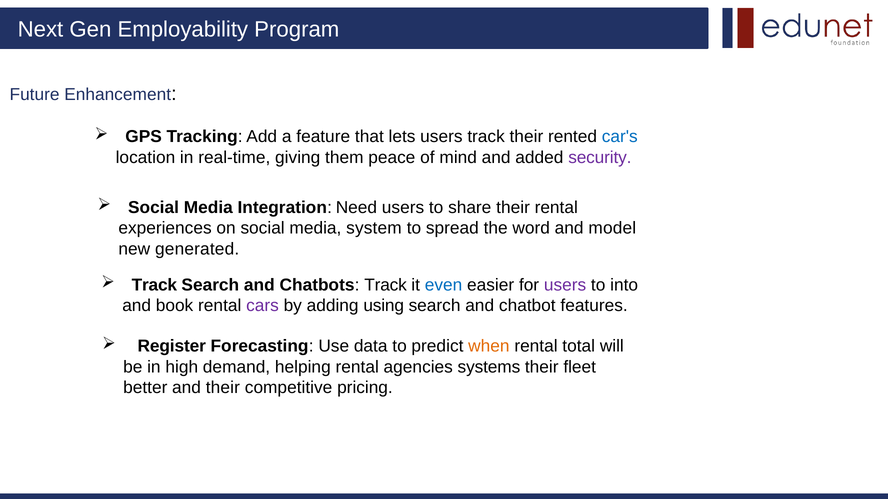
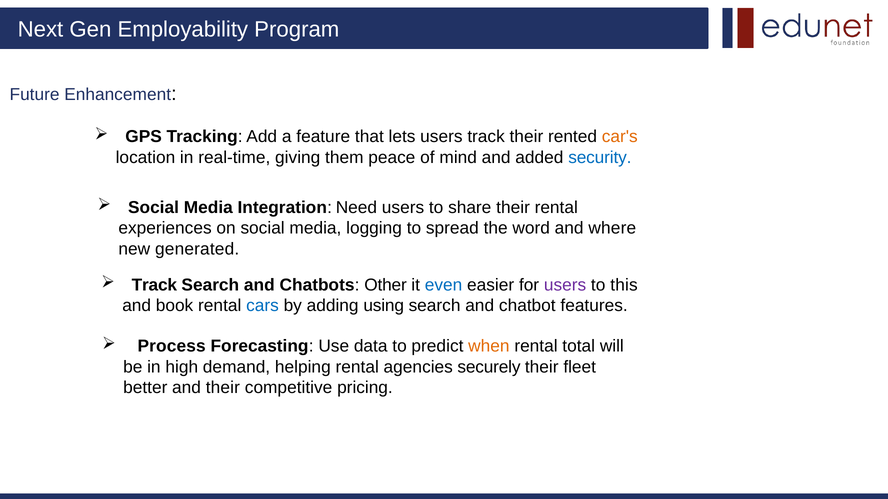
car's colour: blue -> orange
security colour: purple -> blue
system: system -> logging
model: model -> where
Chatbots Track: Track -> Other
into: into -> this
cars colour: purple -> blue
Register: Register -> Process
systems: systems -> securely
